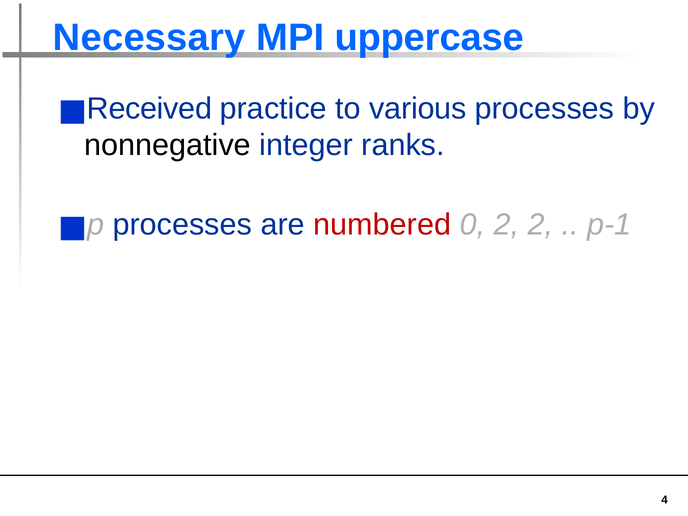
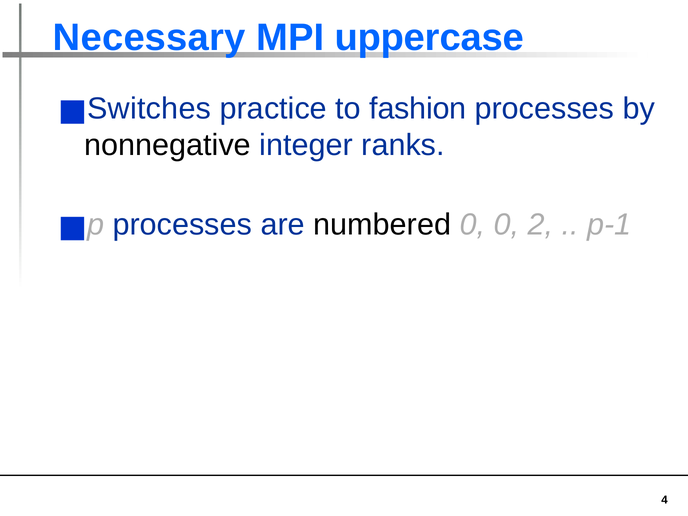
Received: Received -> Switches
various: various -> fashion
numbered colour: red -> black
0 2: 2 -> 0
